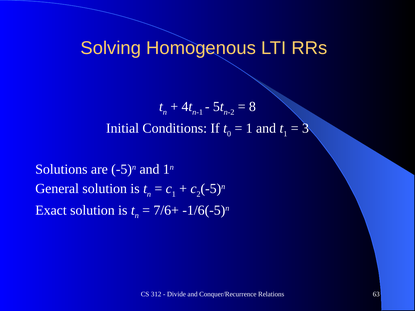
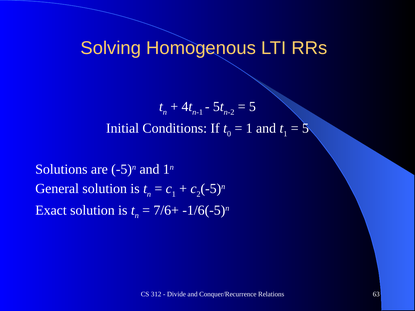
8 at (252, 107): 8 -> 5
3 at (305, 128): 3 -> 5
